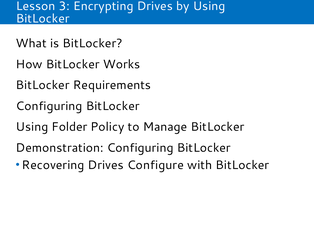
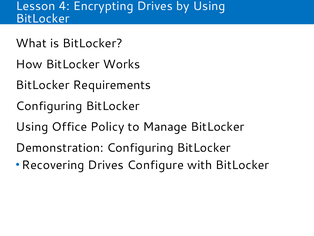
3: 3 -> 4
Folder: Folder -> Office
